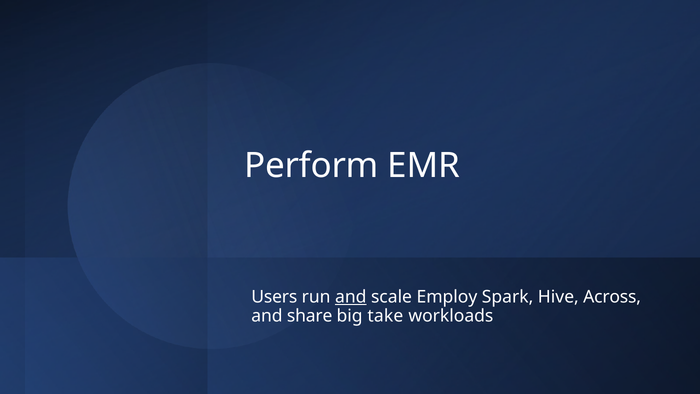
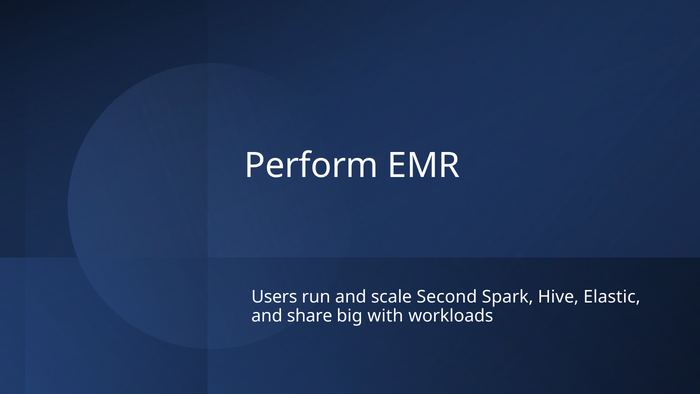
and at (351, 297) underline: present -> none
Employ: Employ -> Second
Across: Across -> Elastic
take: take -> with
